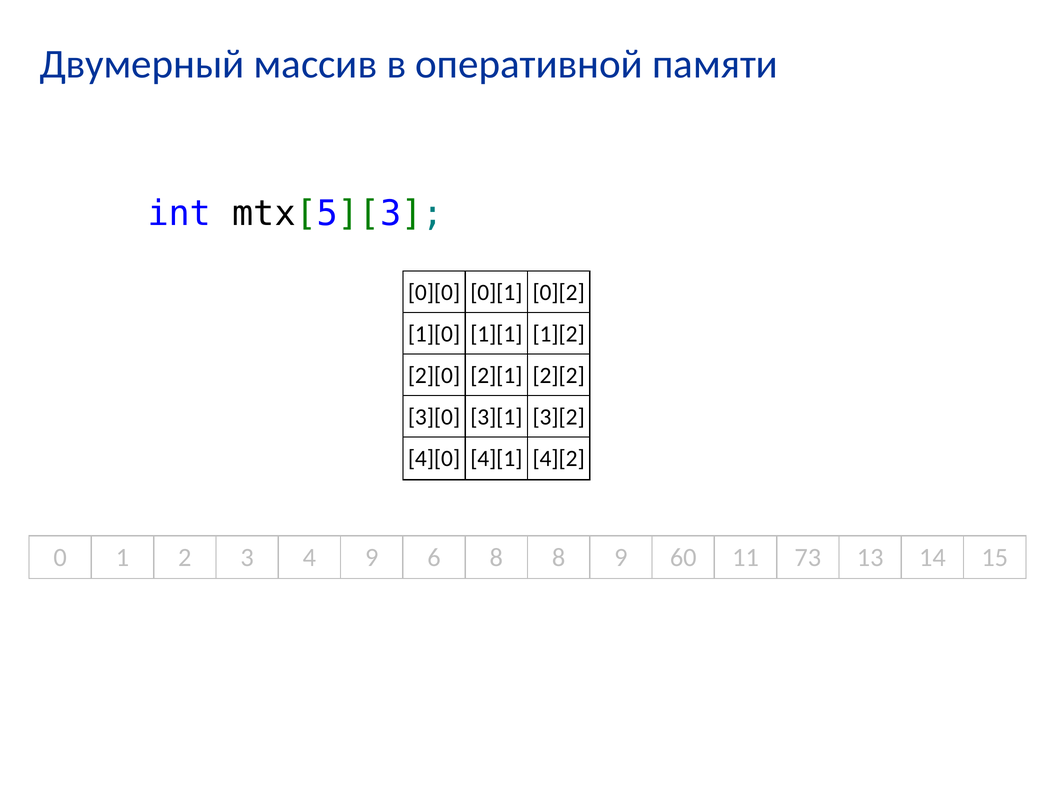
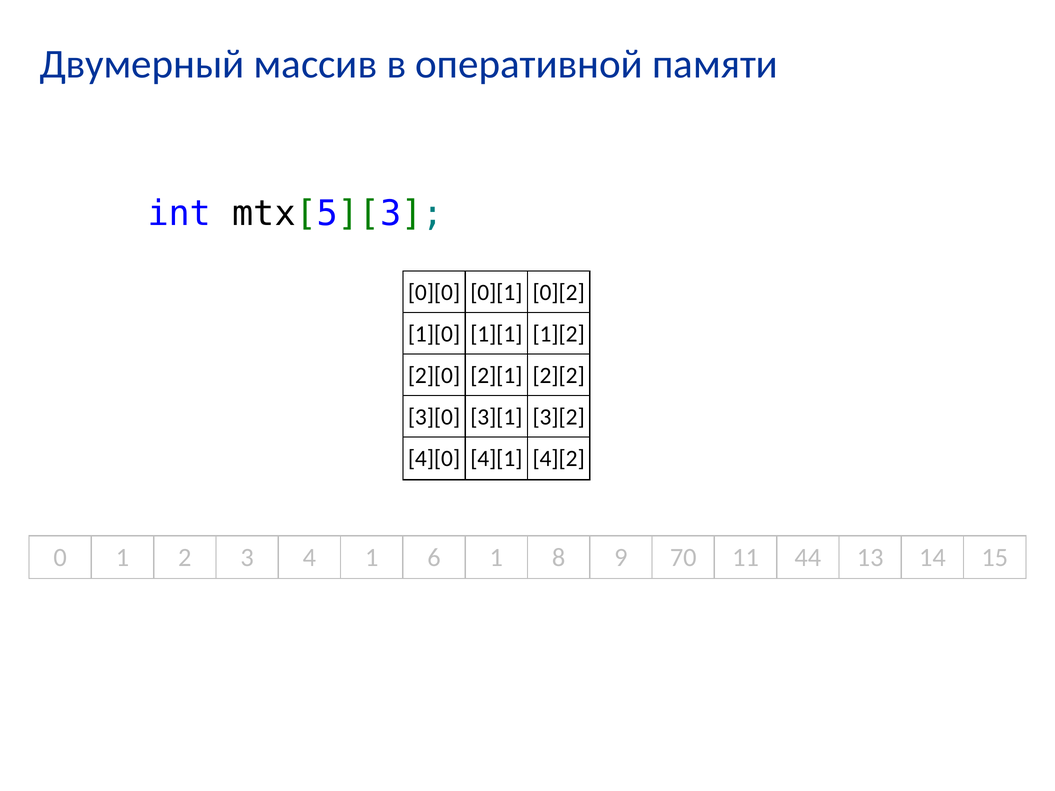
4 9: 9 -> 1
6 8: 8 -> 1
60: 60 -> 70
73: 73 -> 44
